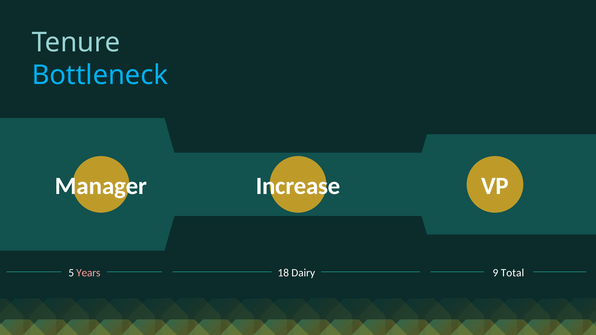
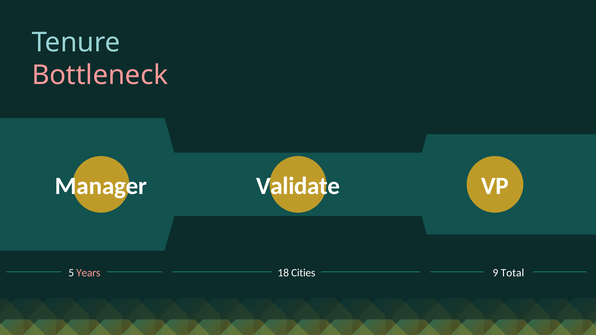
Bottleneck colour: light blue -> pink
Increase: Increase -> Validate
Dairy: Dairy -> Cities
